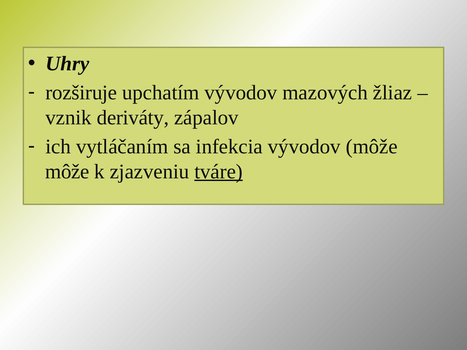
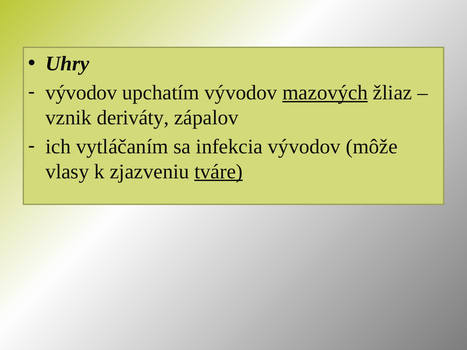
rozširuje at (81, 93): rozširuje -> vývodov
mazových underline: none -> present
môže at (67, 172): môže -> vlasy
